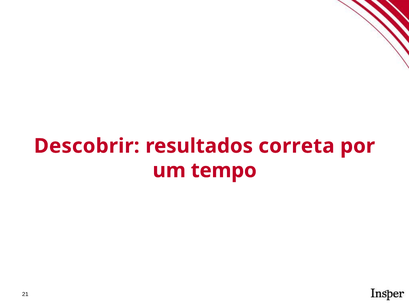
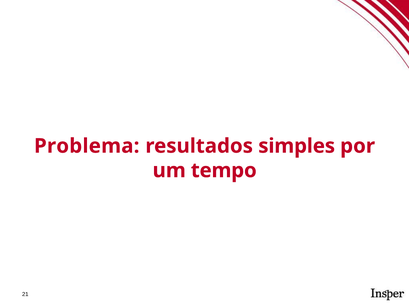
Descobrir: Descobrir -> Problema
correta: correta -> simples
